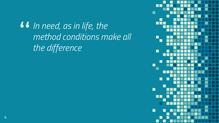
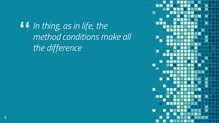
need: need -> thing
